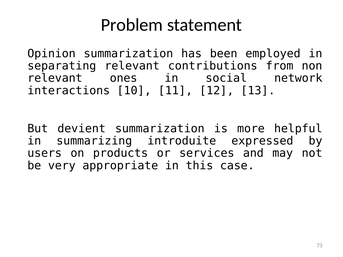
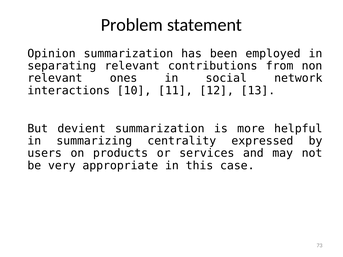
introduite: introduite -> centrality
